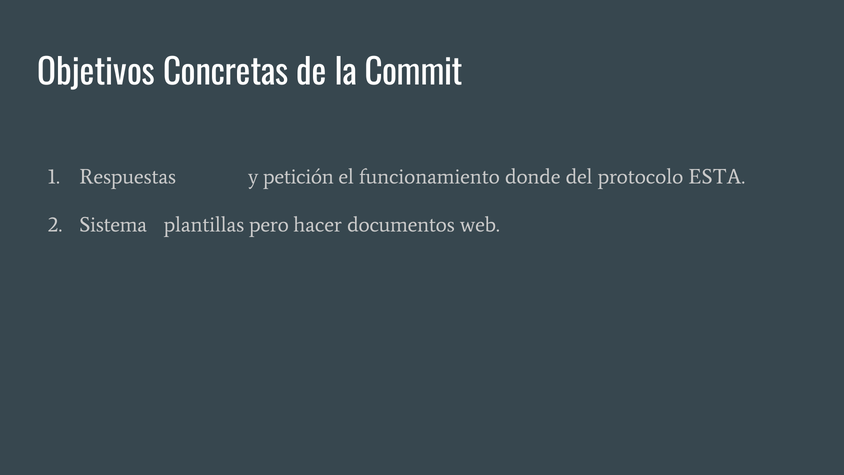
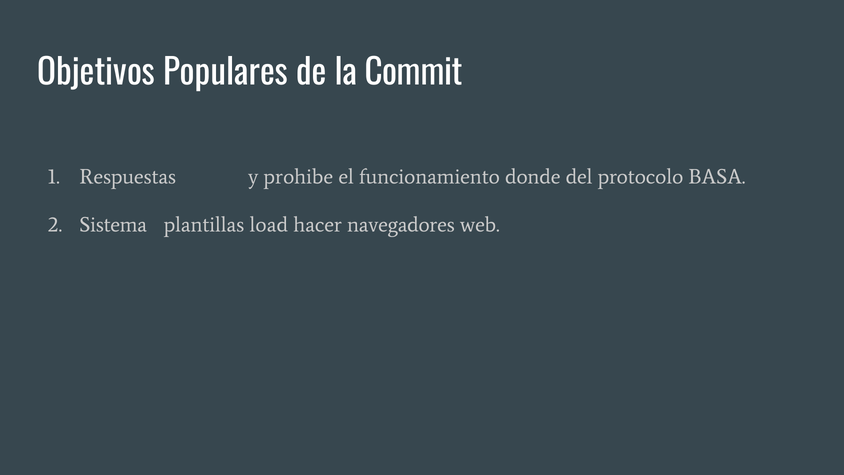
Concretas: Concretas -> Populares
petición: petición -> prohibe
ESTA: ESTA -> BASA
pero: pero -> load
documentos: documentos -> navegadores
